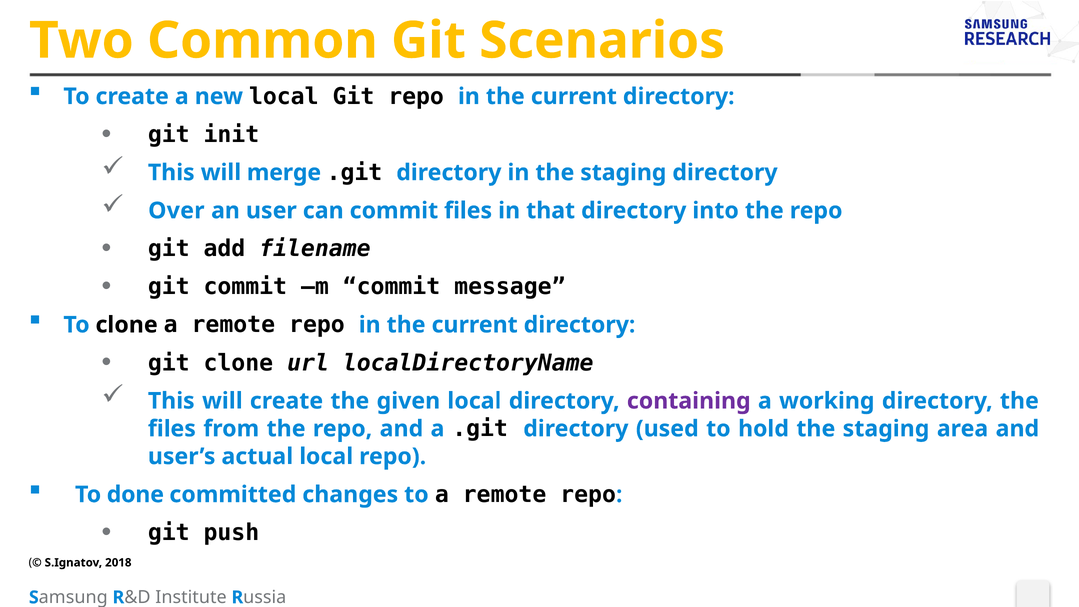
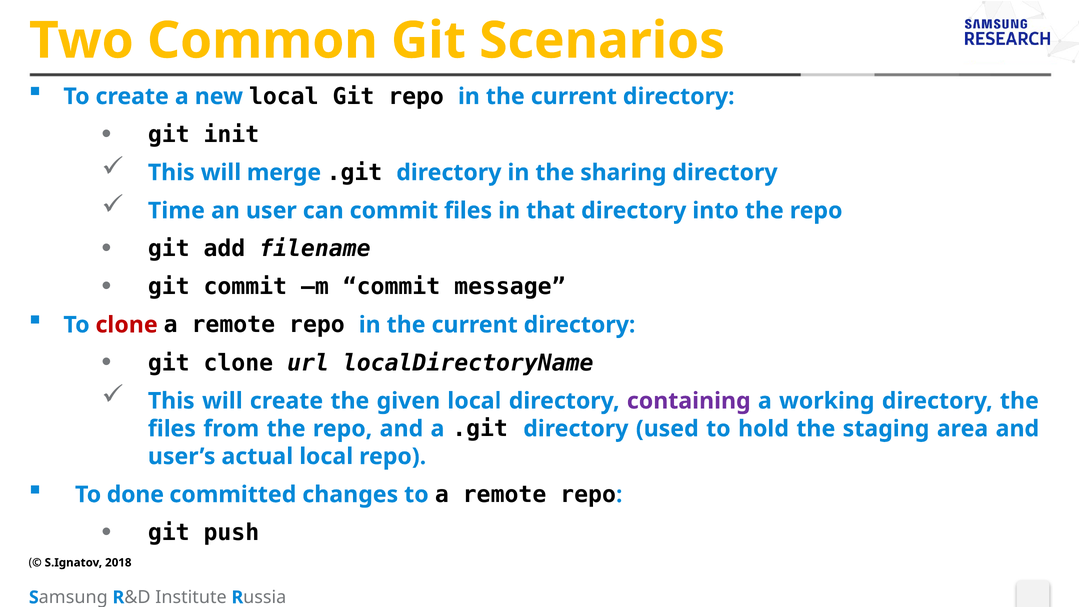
in the staging: staging -> sharing
Over: Over -> Time
clone at (127, 325) colour: black -> red
